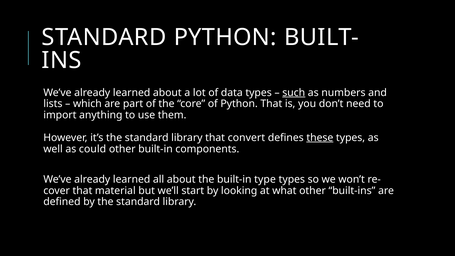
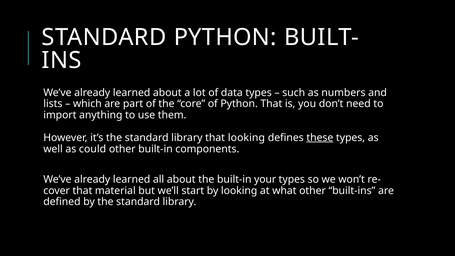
such underline: present -> none
that convert: convert -> looking
type: type -> your
